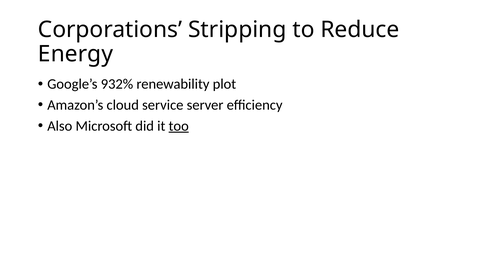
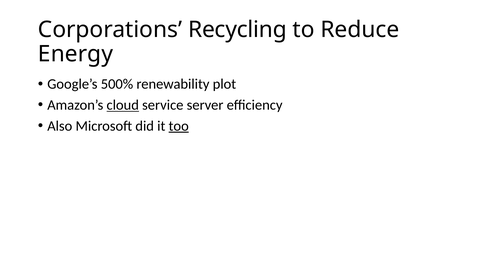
Stripping: Stripping -> Recycling
932%: 932% -> 500%
cloud underline: none -> present
